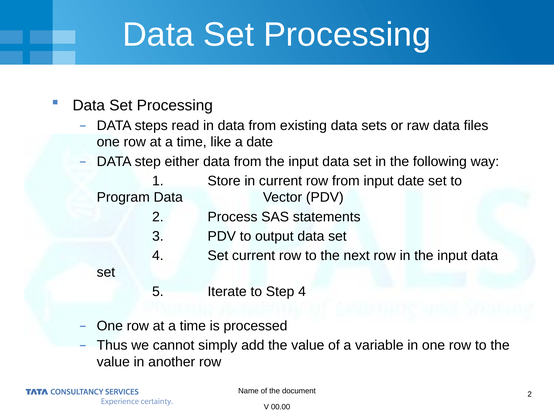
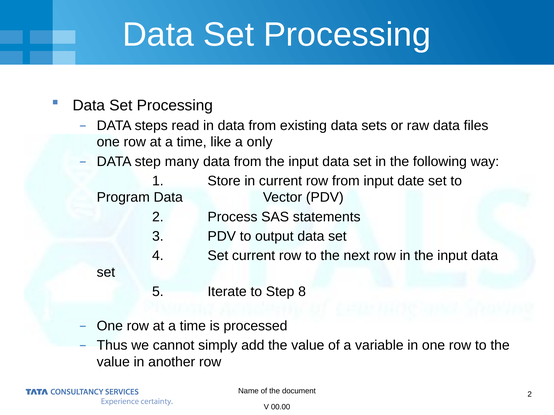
a date: date -> only
either: either -> many
Step 4: 4 -> 8
